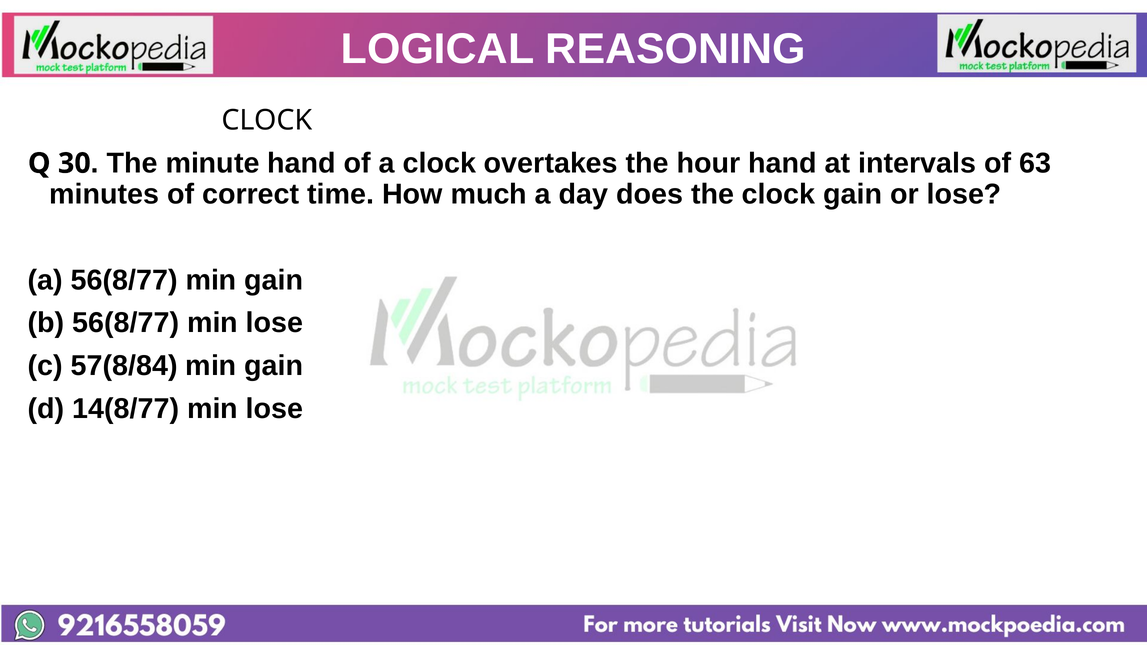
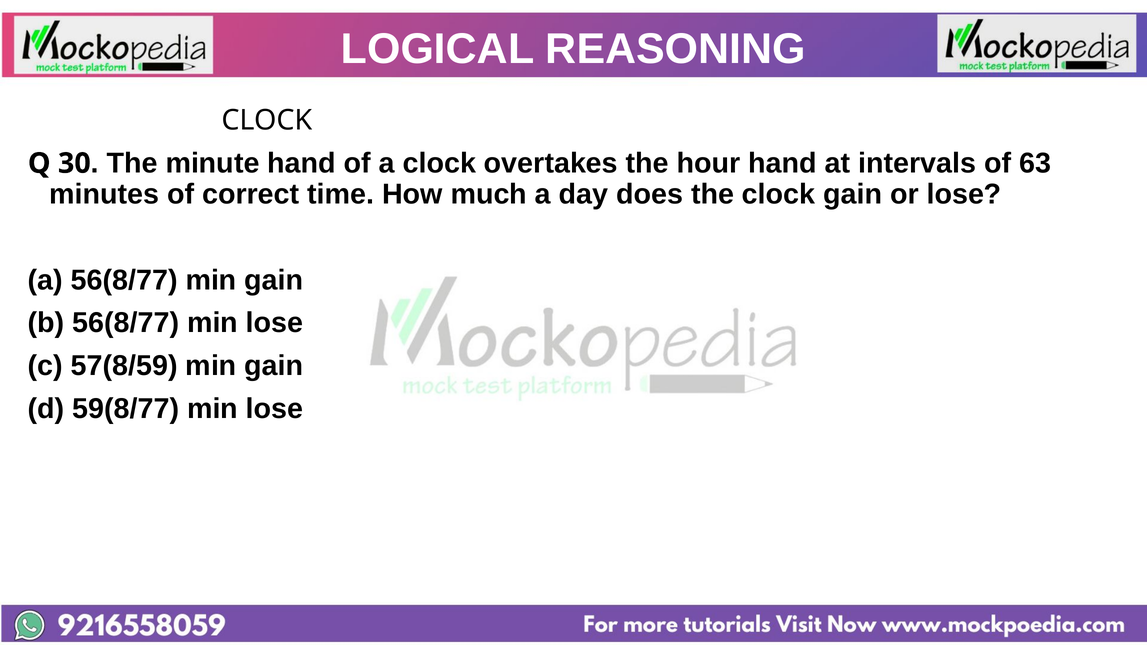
57(8/84: 57(8/84 -> 57(8/59
14(8/77: 14(8/77 -> 59(8/77
